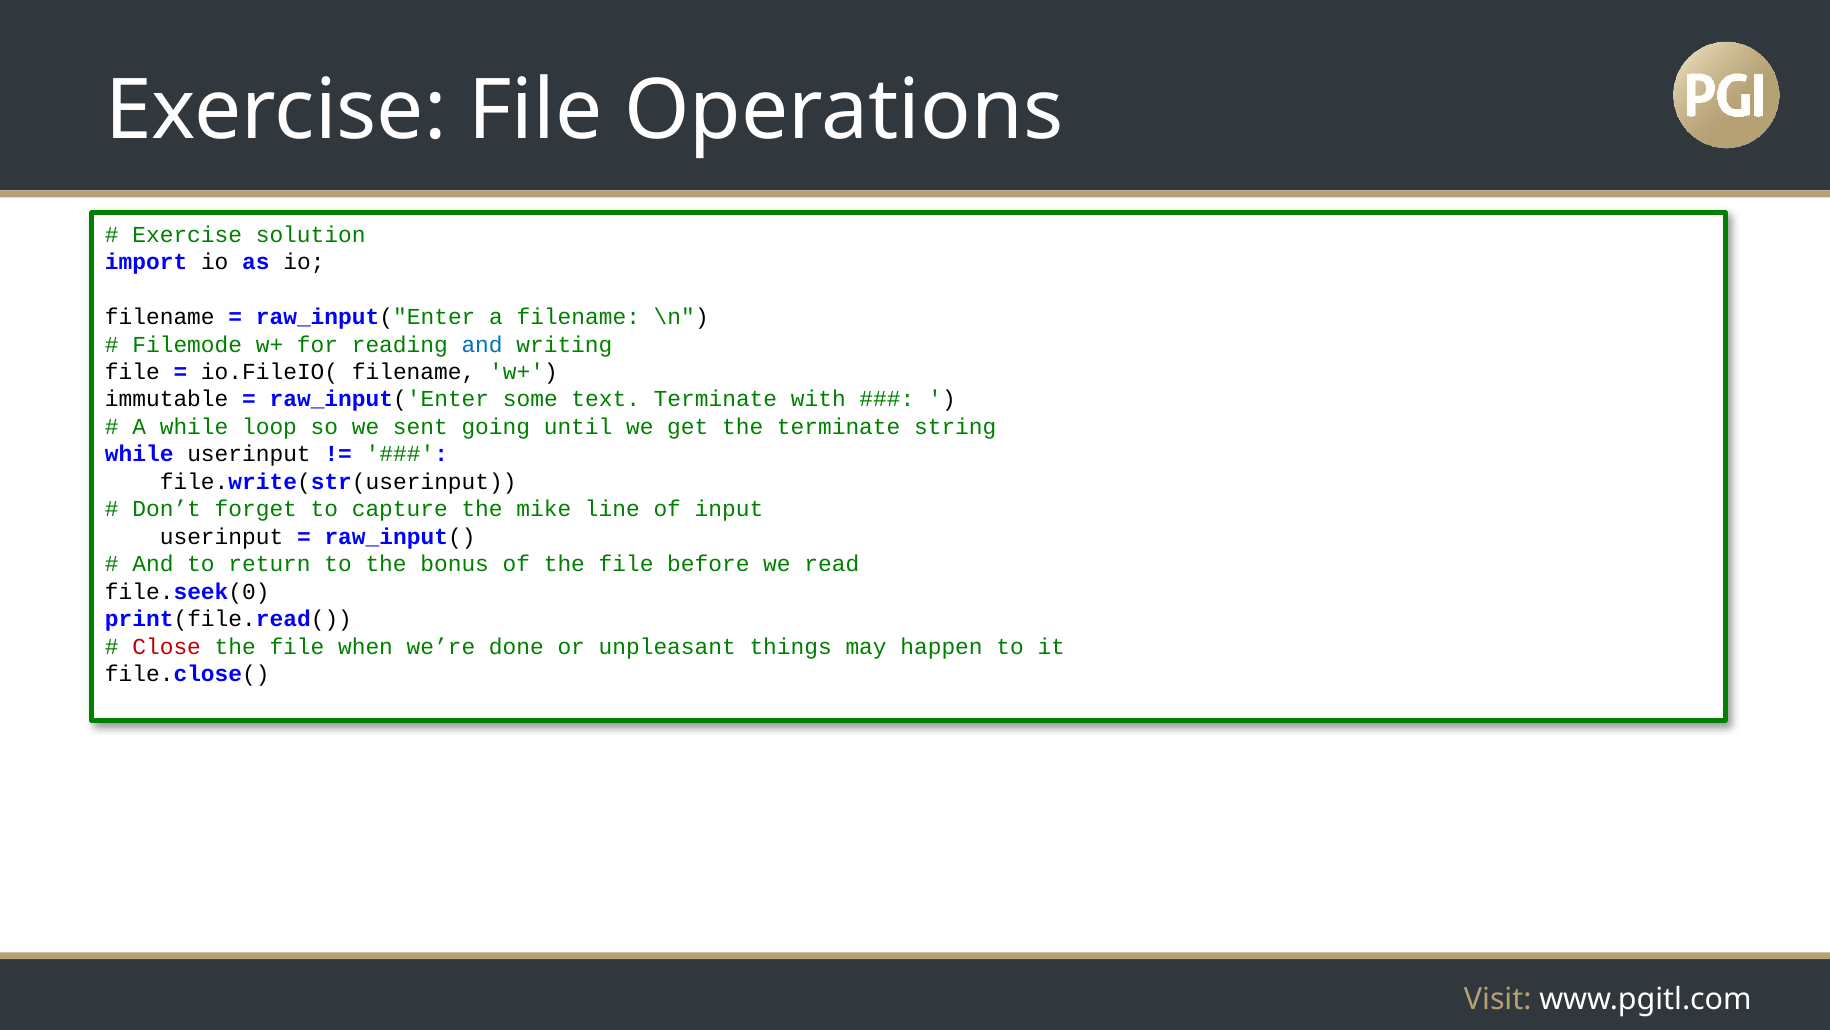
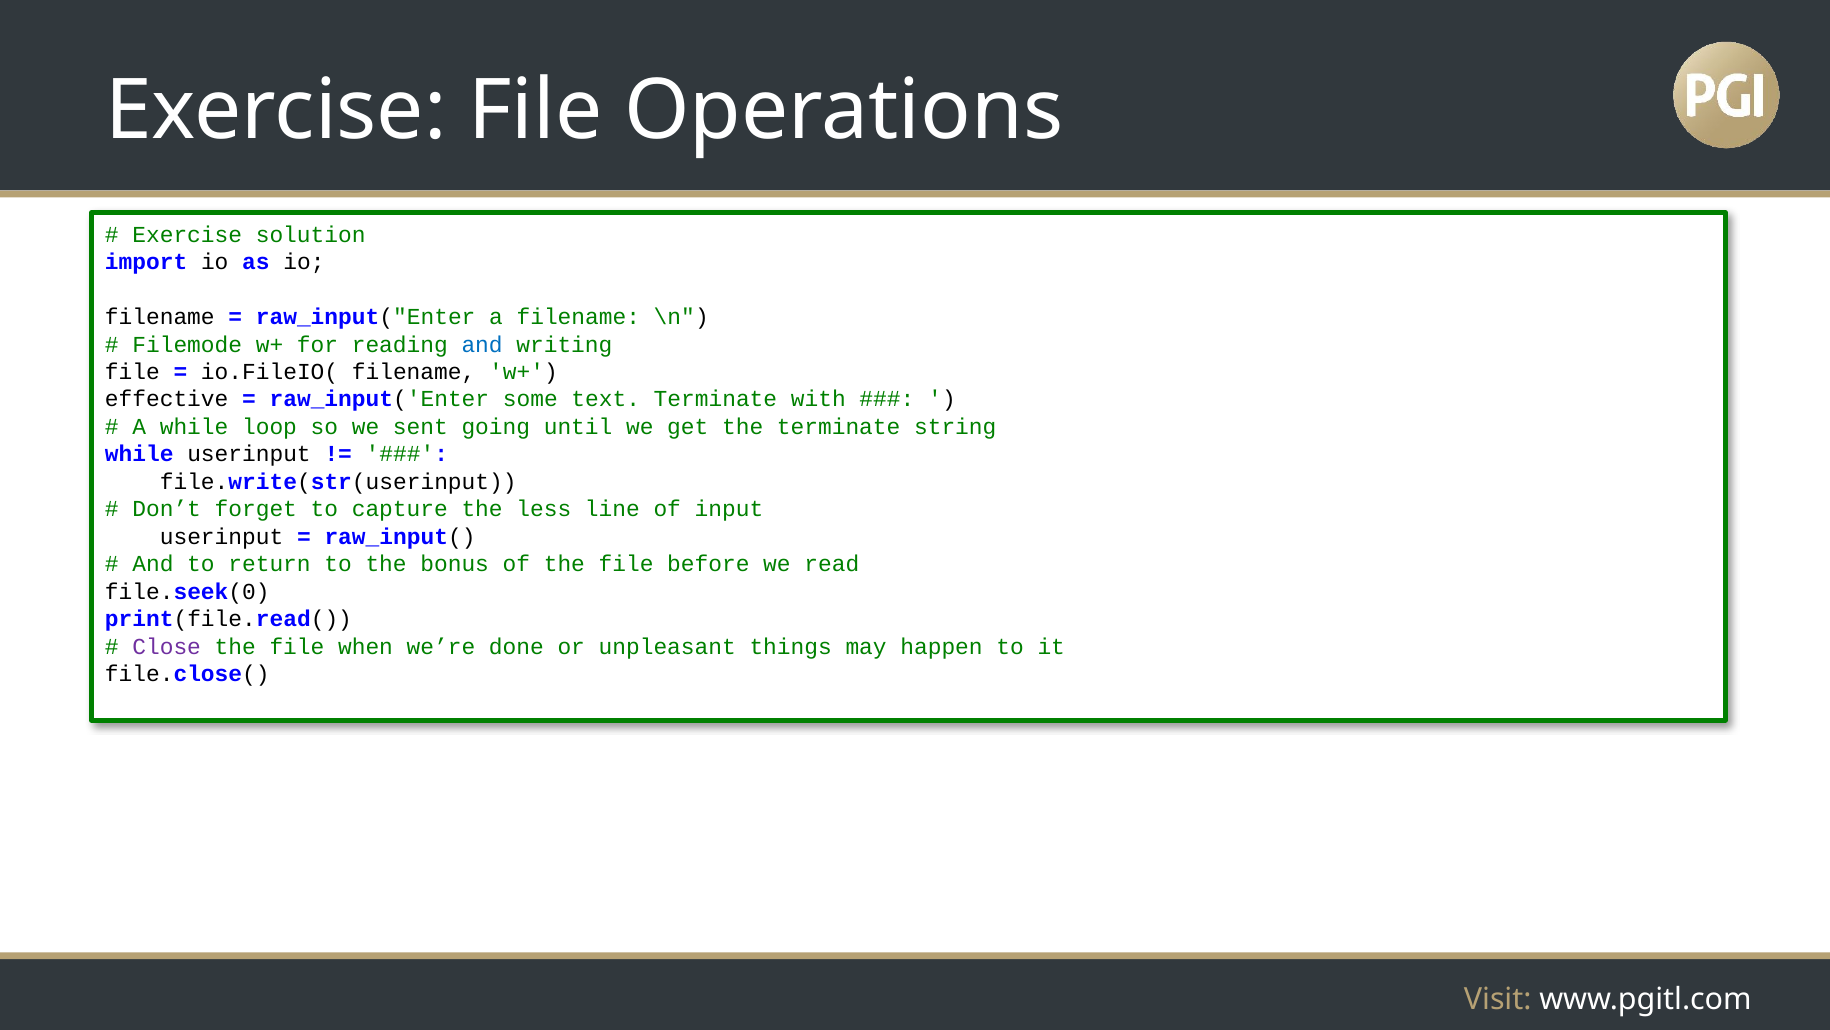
immutable: immutable -> effective
mike: mike -> less
Close colour: red -> purple
